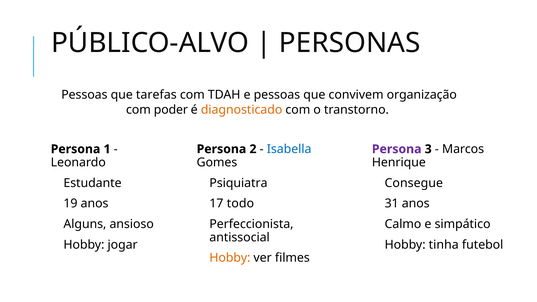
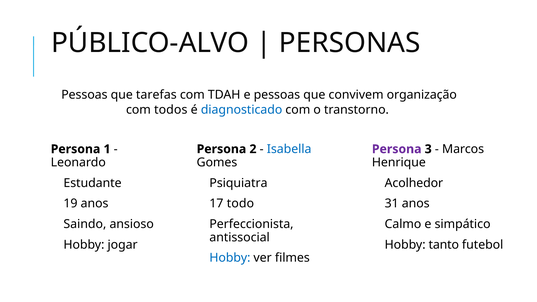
poder: poder -> todos
diagnosticado colour: orange -> blue
Consegue: Consegue -> Acolhedor
Alguns: Alguns -> Saindo
tinha: tinha -> tanto
Hobby at (230, 258) colour: orange -> blue
